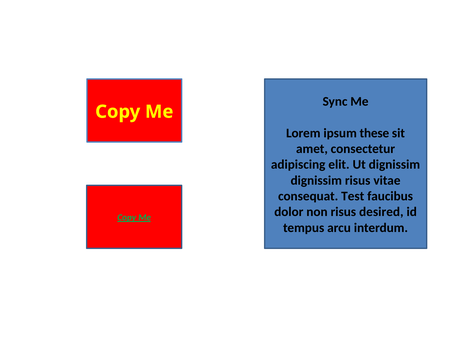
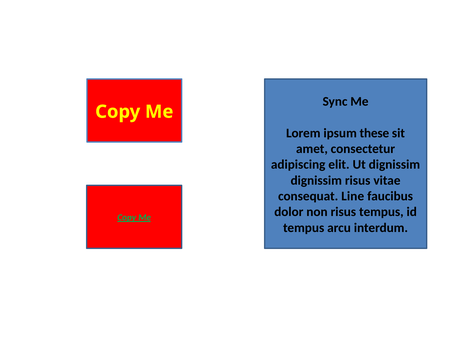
Test: Test -> Line
risus desired: desired -> tempus
